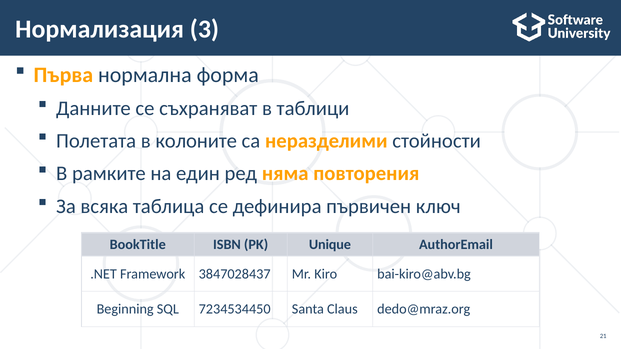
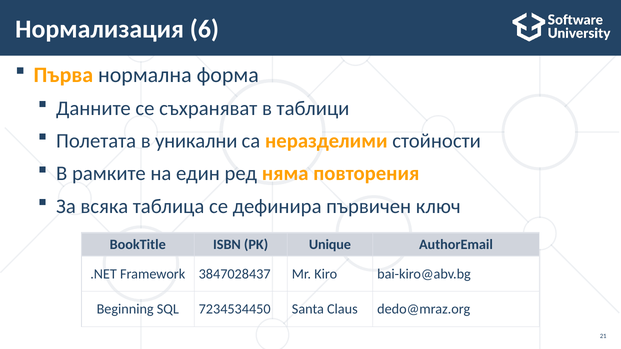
3: 3 -> 6
колоните: колоните -> уникални
